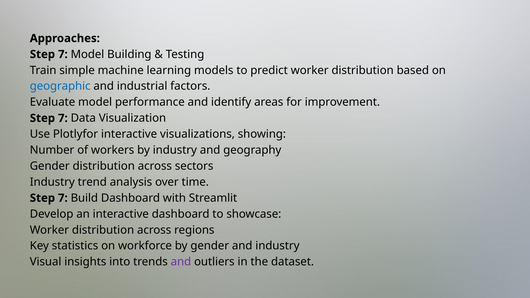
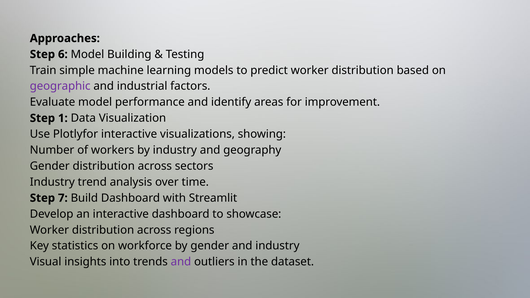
7 at (63, 54): 7 -> 6
geographic colour: blue -> purple
7 at (63, 118): 7 -> 1
